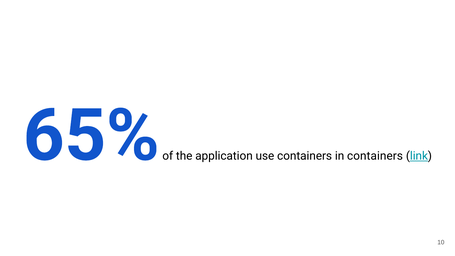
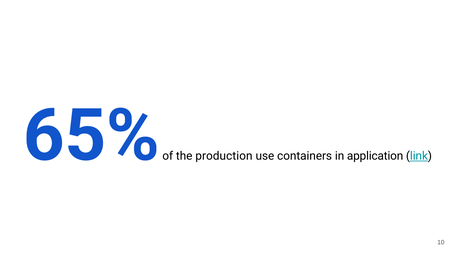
application: application -> production
in containers: containers -> application
